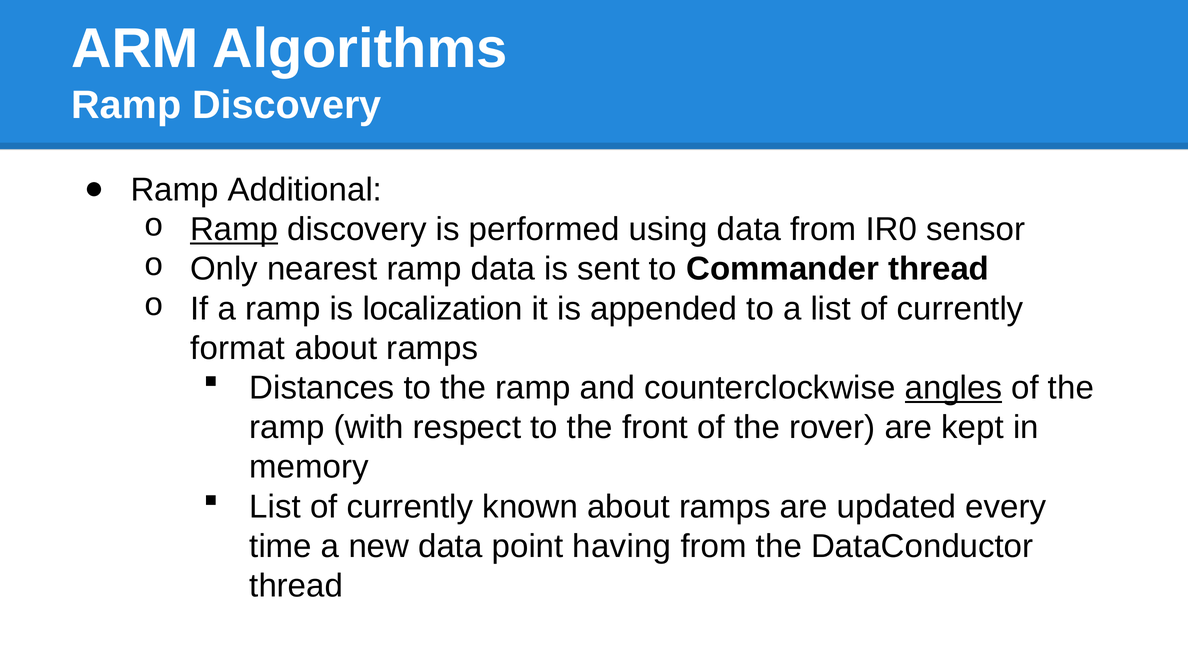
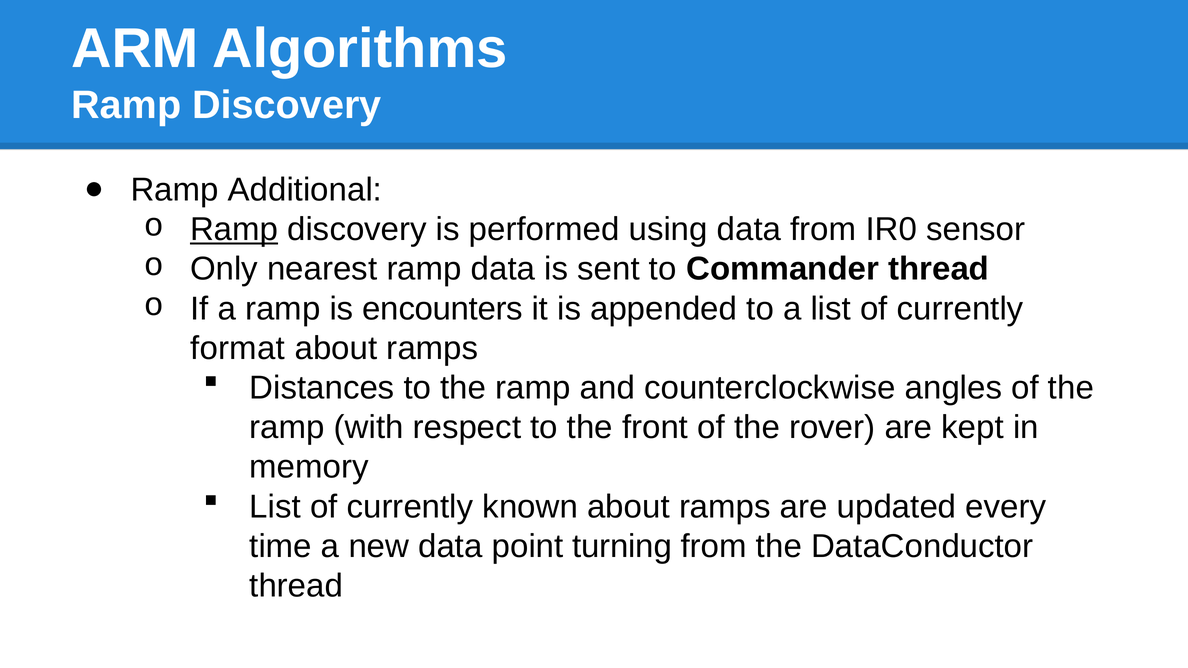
localization: localization -> encounters
angles underline: present -> none
having: having -> turning
